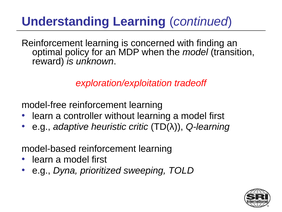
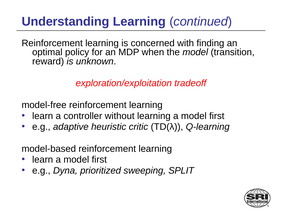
TOLD: TOLD -> SPLIT
